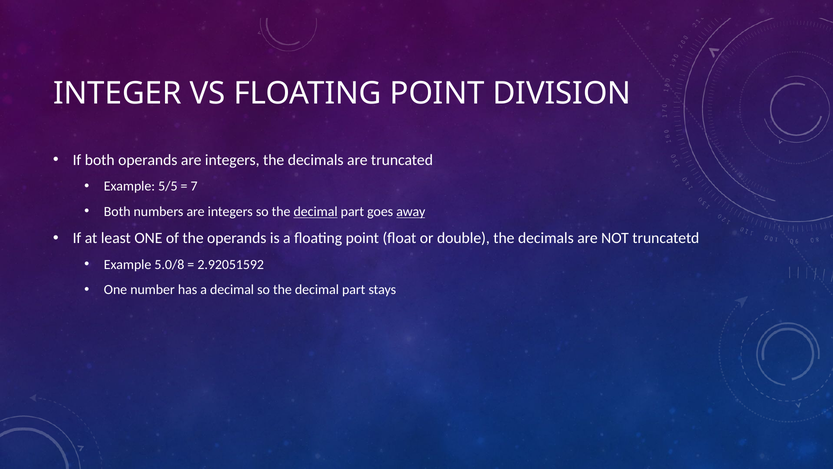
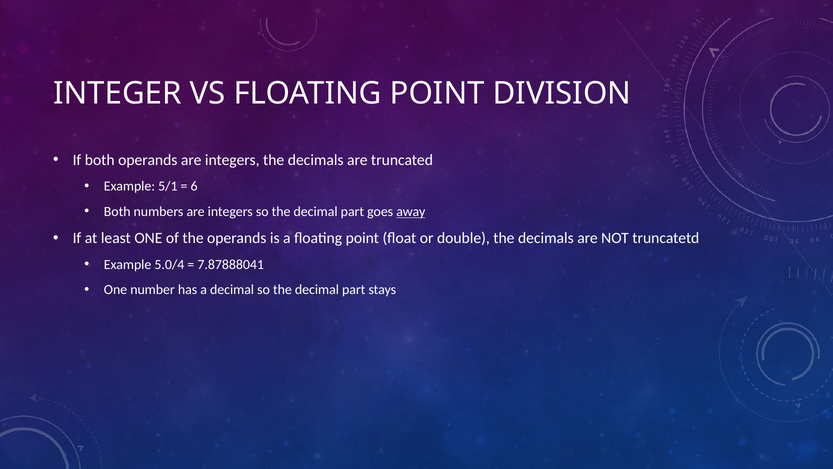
5/5: 5/5 -> 5/1
7: 7 -> 6
decimal at (316, 212) underline: present -> none
5.0/8: 5.0/8 -> 5.0/4
2.92051592: 2.92051592 -> 7.87888041
